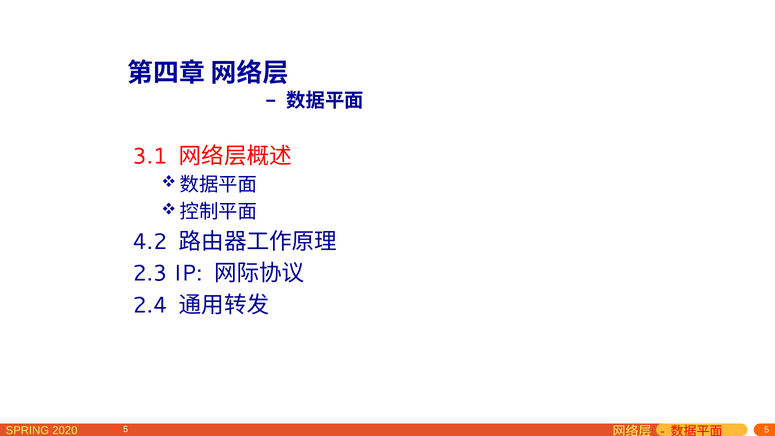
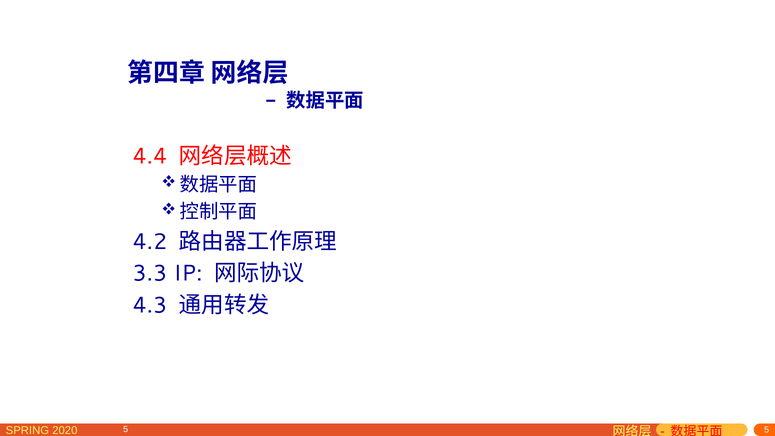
3.1: 3.1 -> 4.4
2.3: 2.3 -> 3.3
2.4: 2.4 -> 4.3
